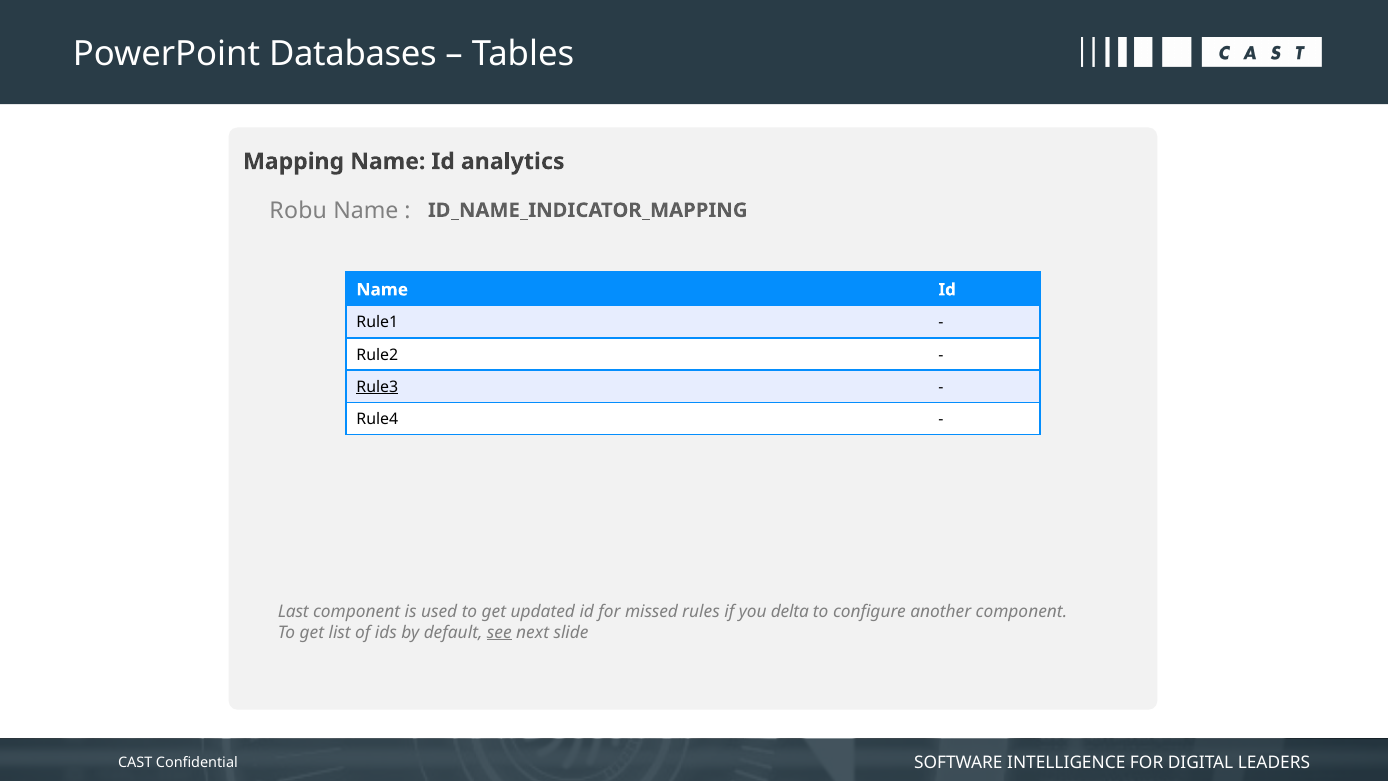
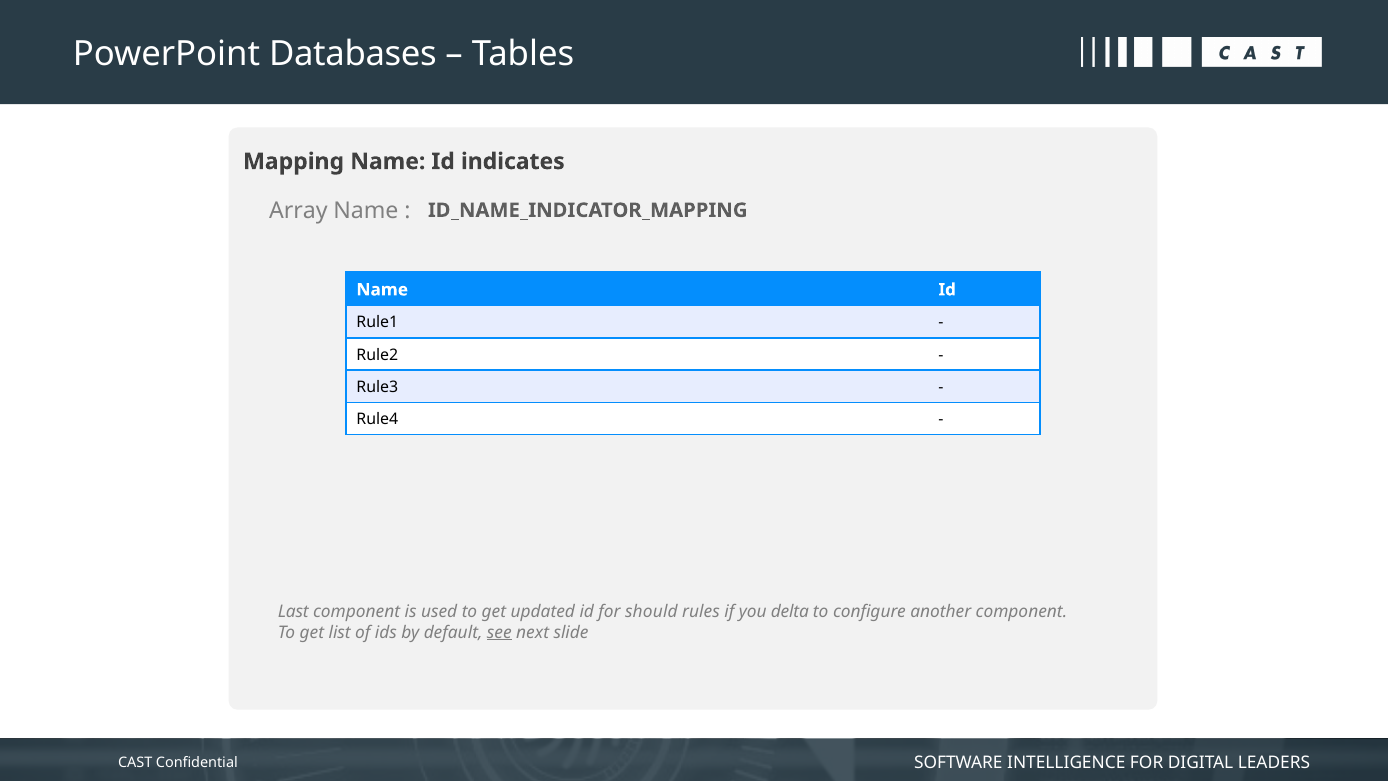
analytics: analytics -> indicates
Robu: Robu -> Array
Rule3 underline: present -> none
missed: missed -> should
